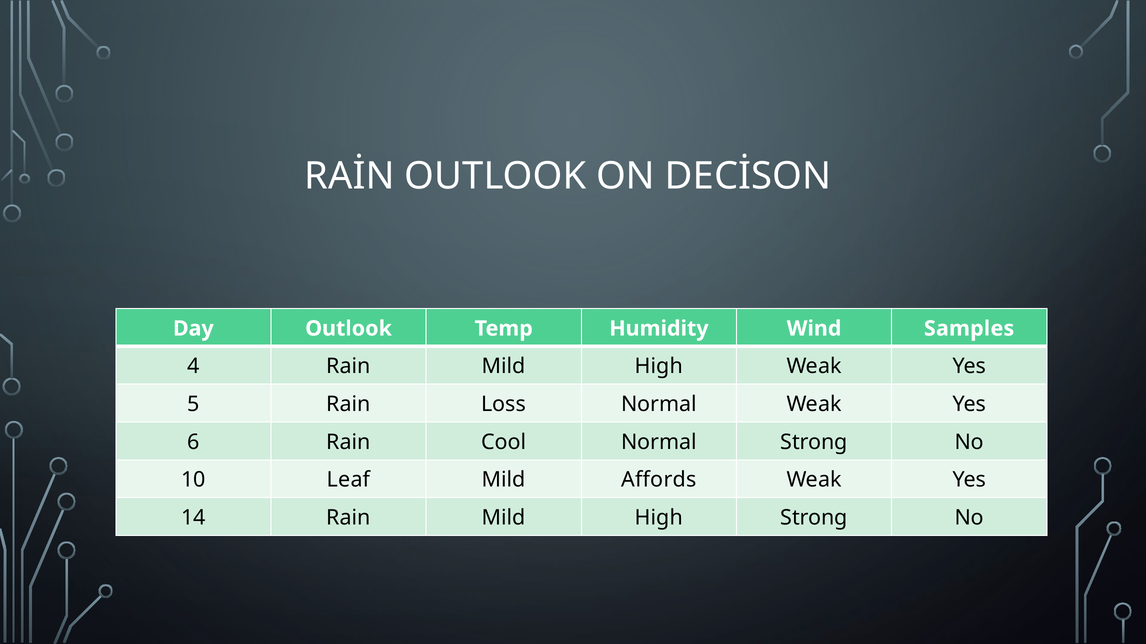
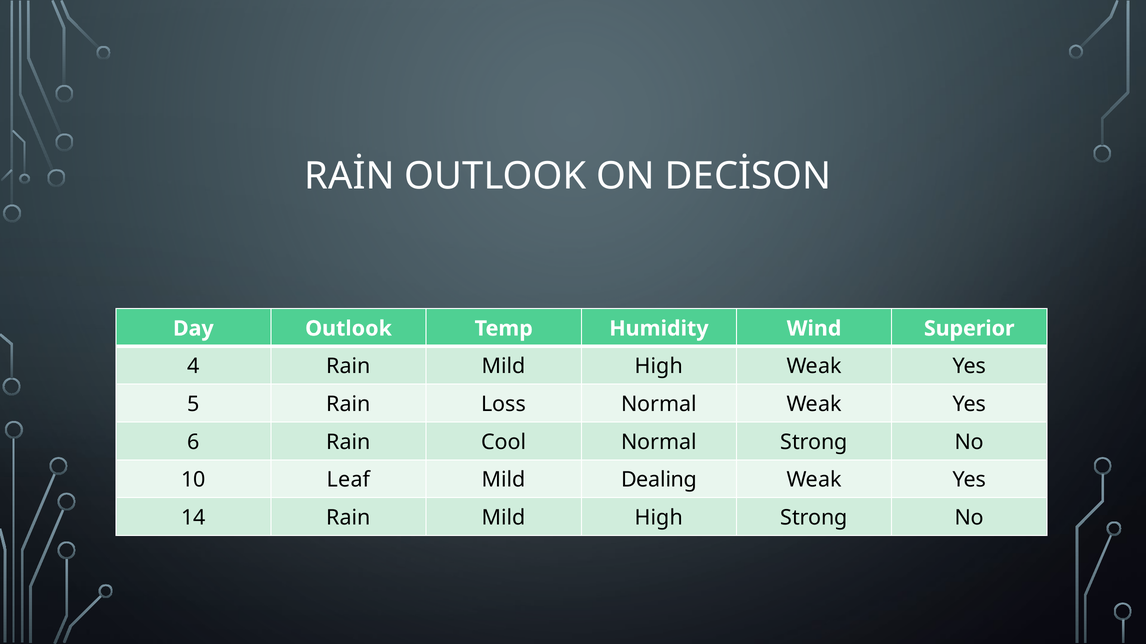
Samples: Samples -> Superior
Affords: Affords -> Dealing
